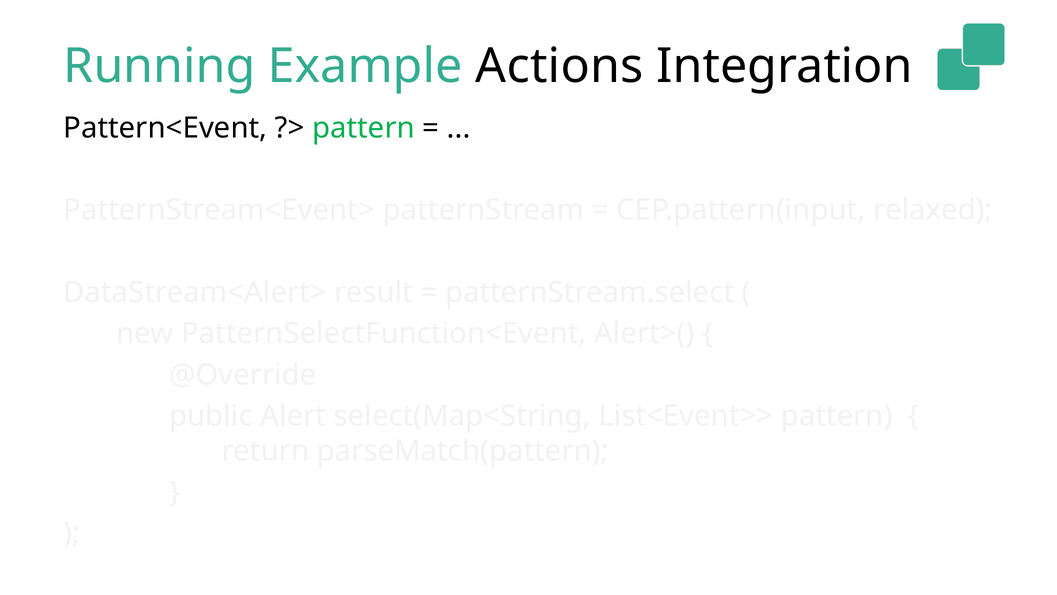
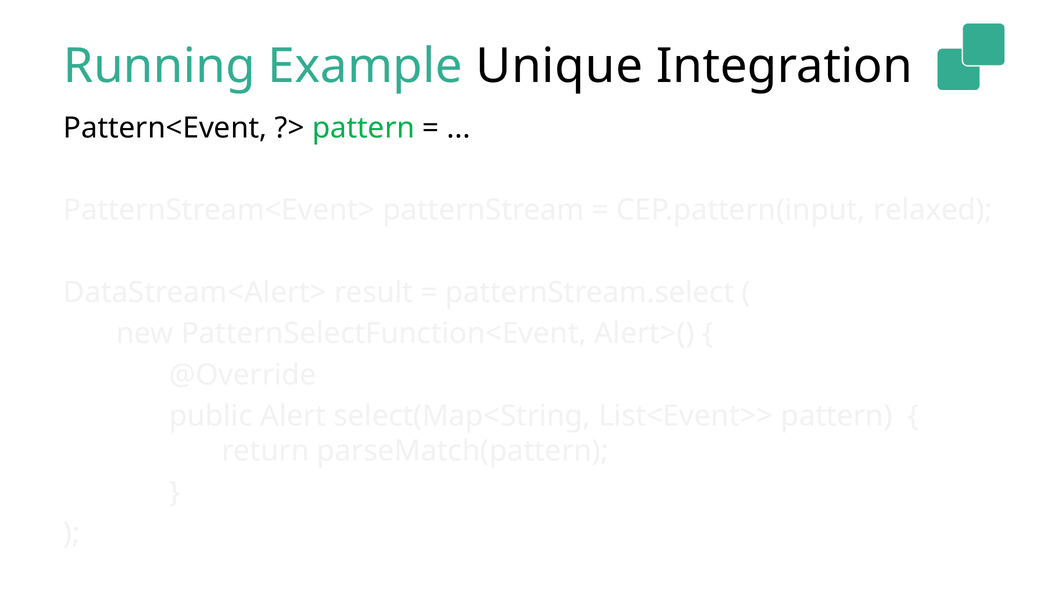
Actions: Actions -> Unique
